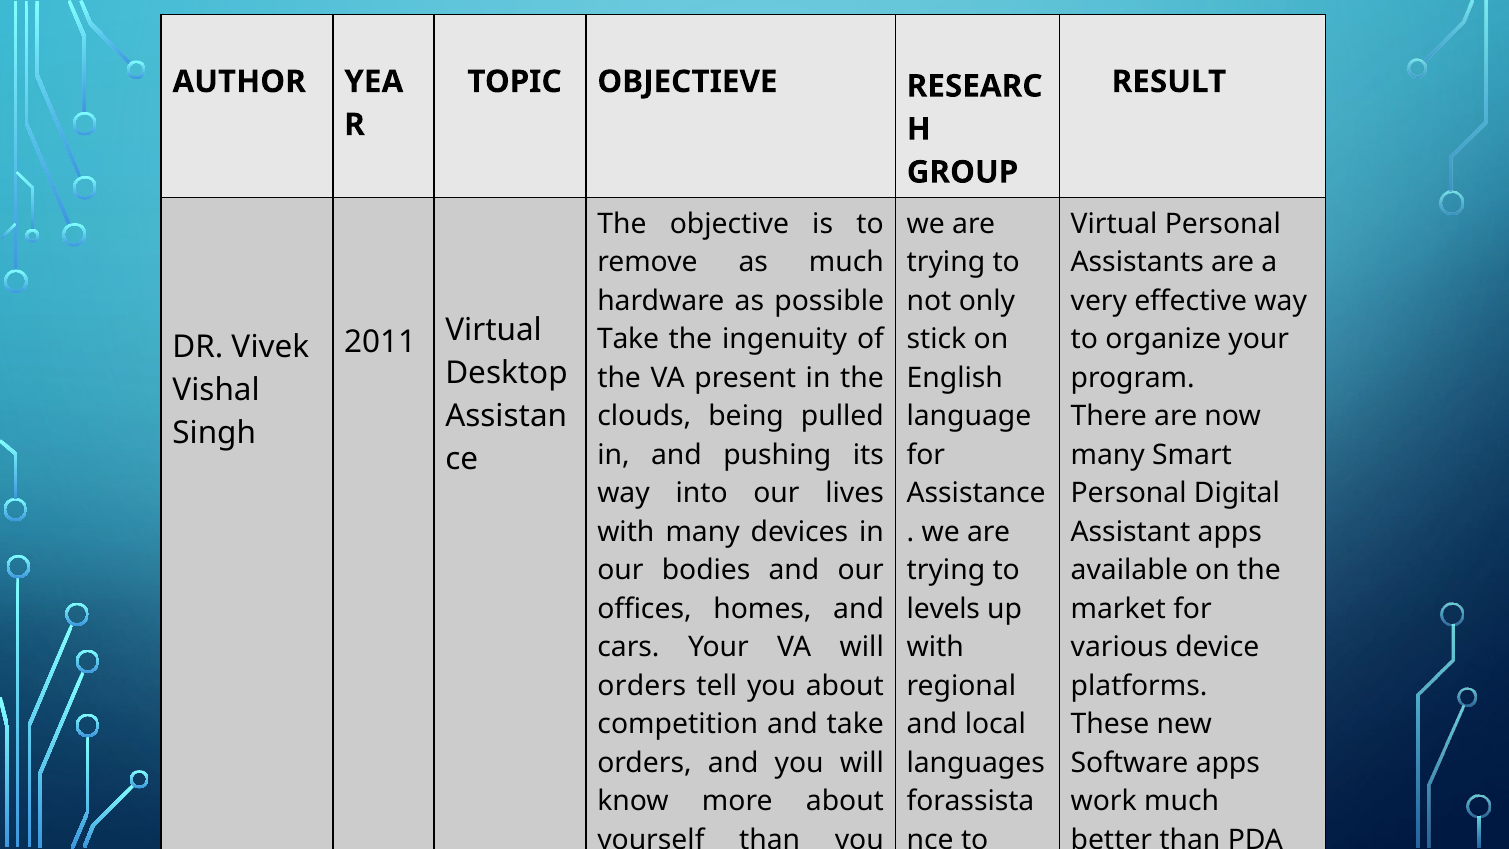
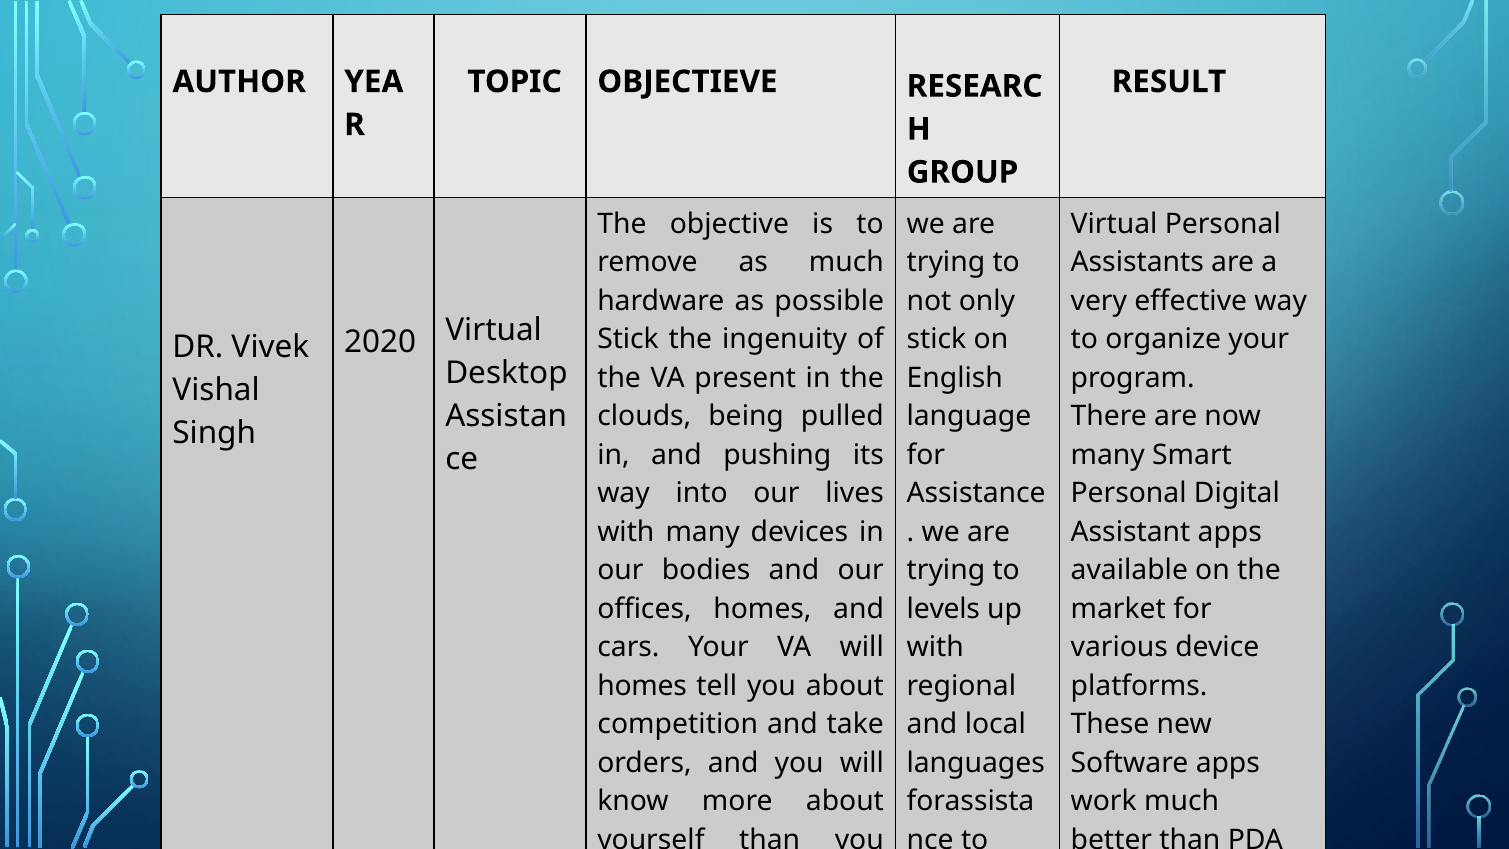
Take at (628, 339): Take -> Stick
2011: 2011 -> 2020
orders at (642, 686): orders -> homes
